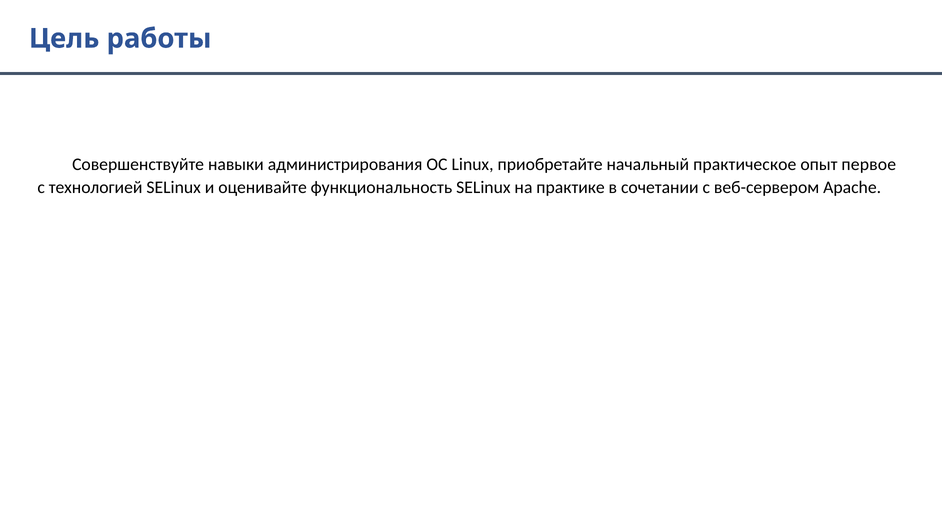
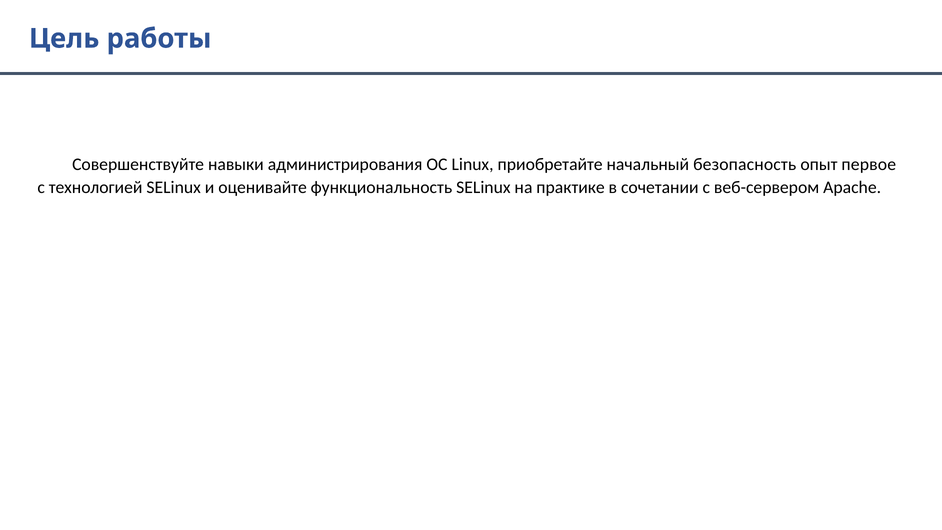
практическое: практическое -> безопасность
